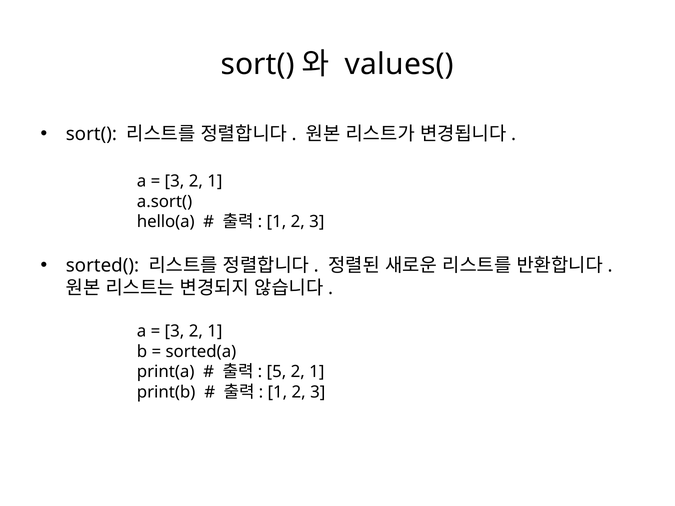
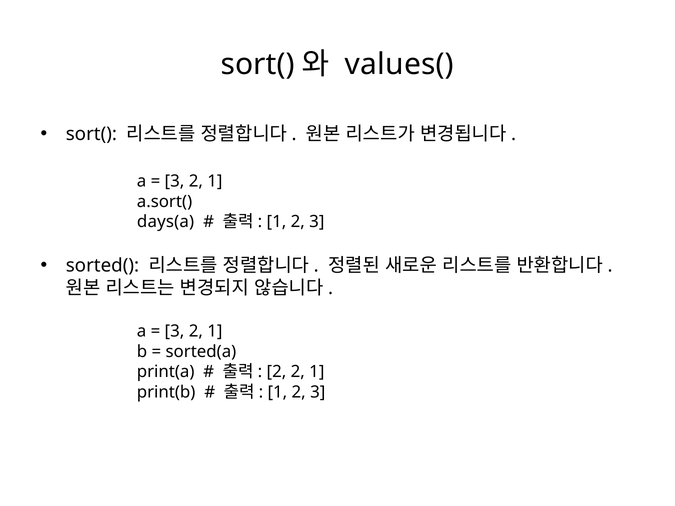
hello(a: hello(a -> days(a
5 at (276, 372): 5 -> 2
